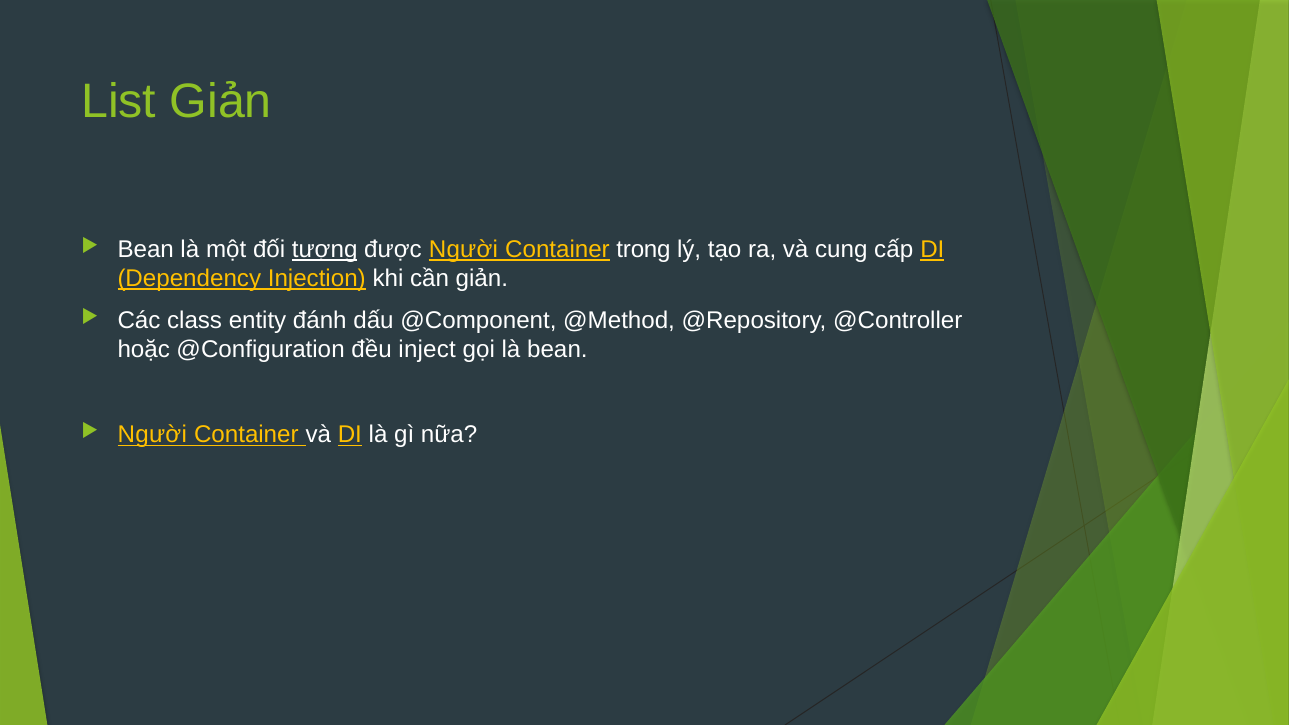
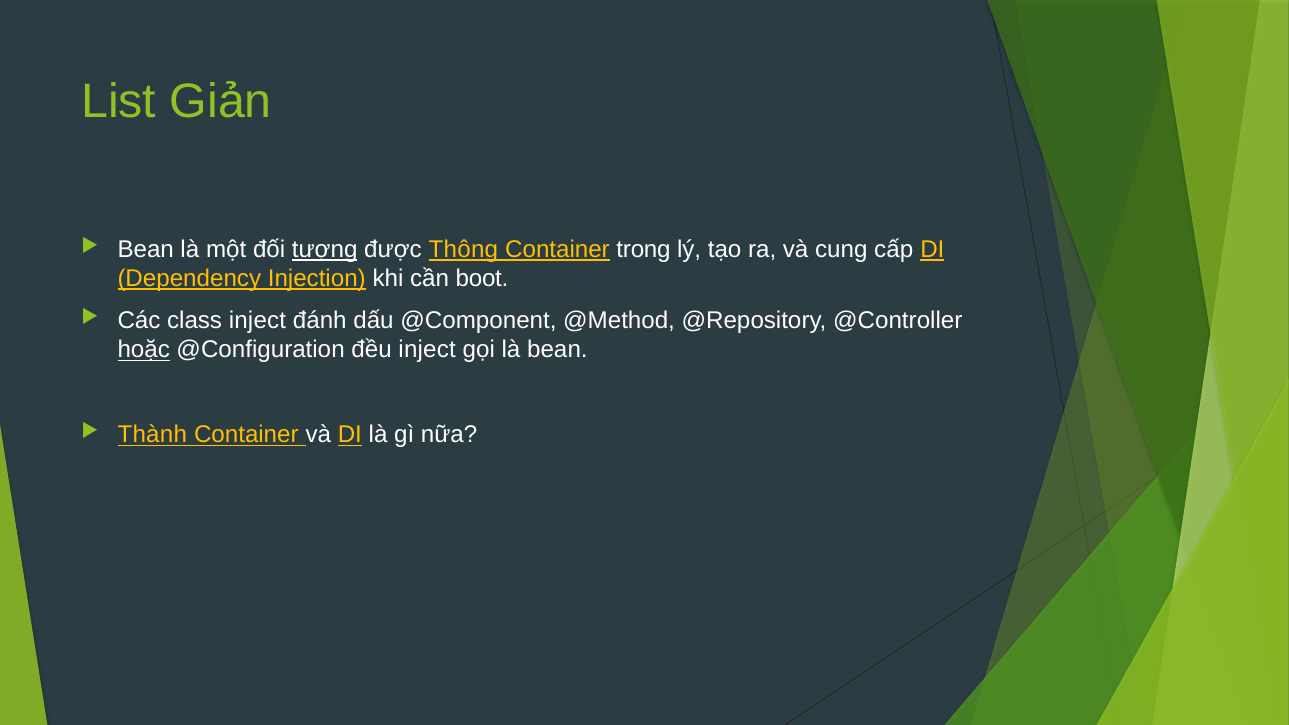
được Người: Người -> Thông
cần giản: giản -> boot
class entity: entity -> inject
hoặc underline: none -> present
Người at (152, 435): Người -> Thành
